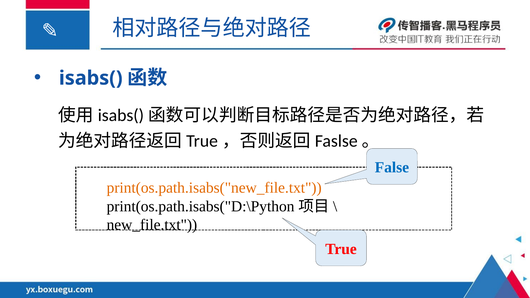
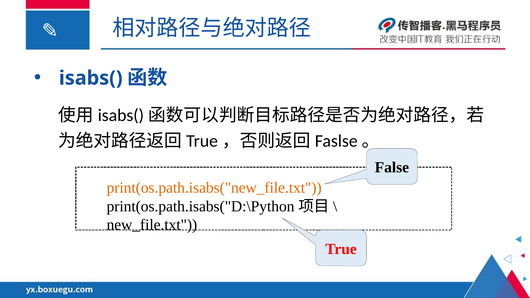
False colour: blue -> black
